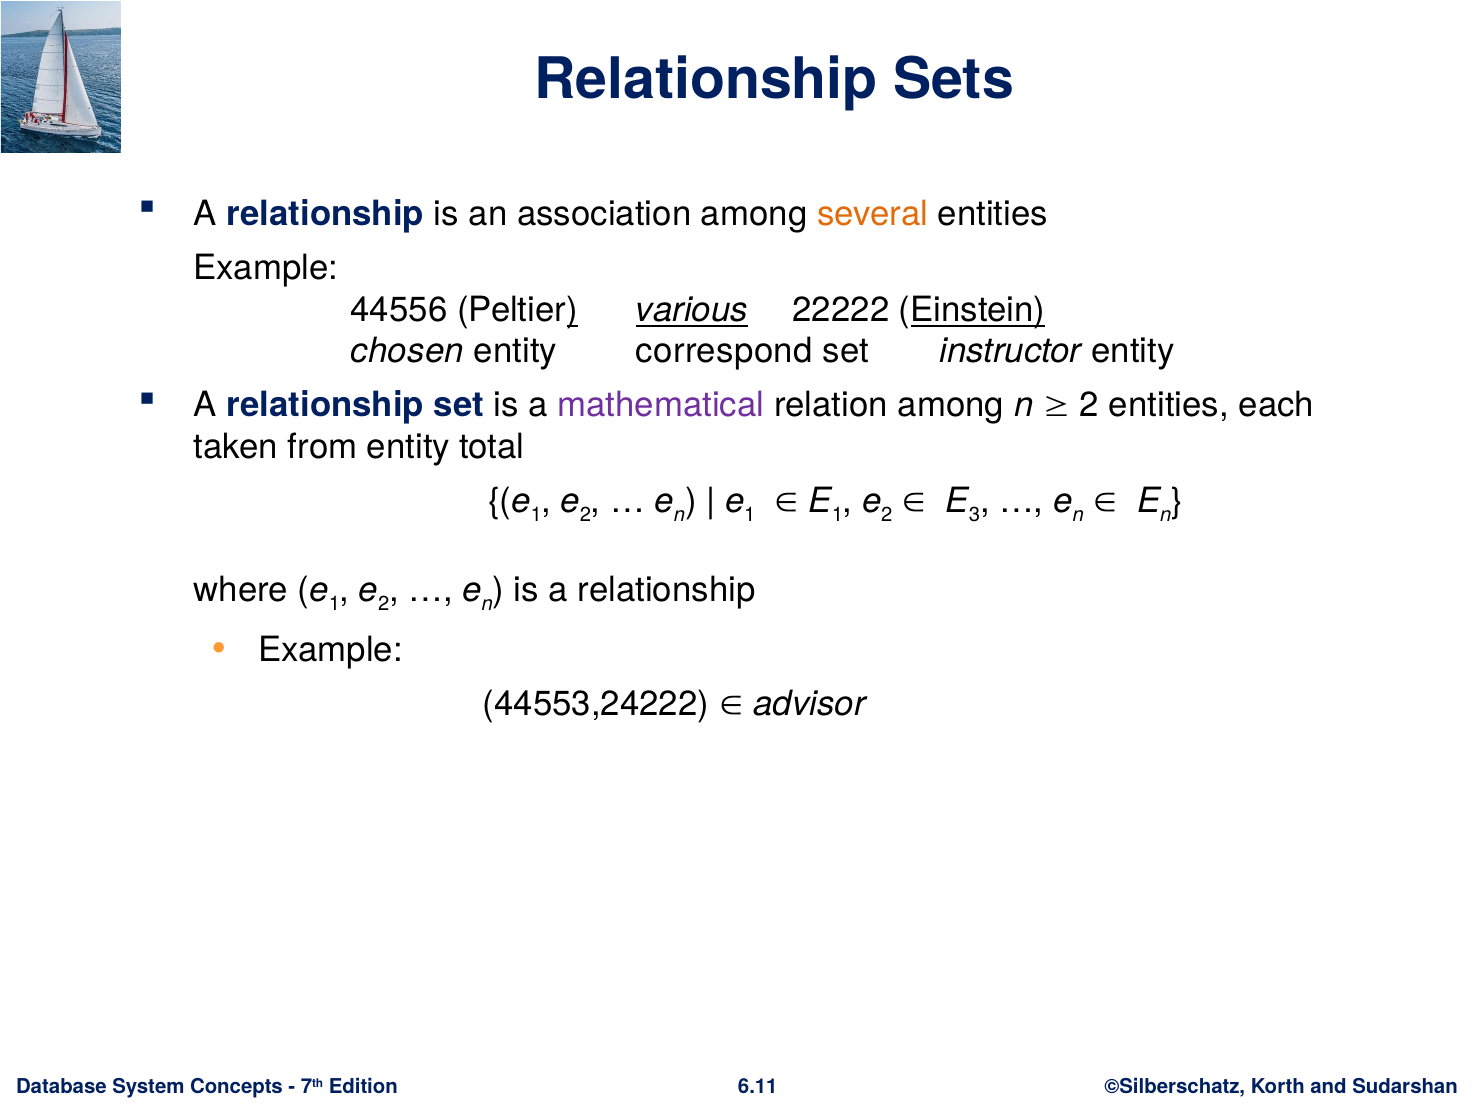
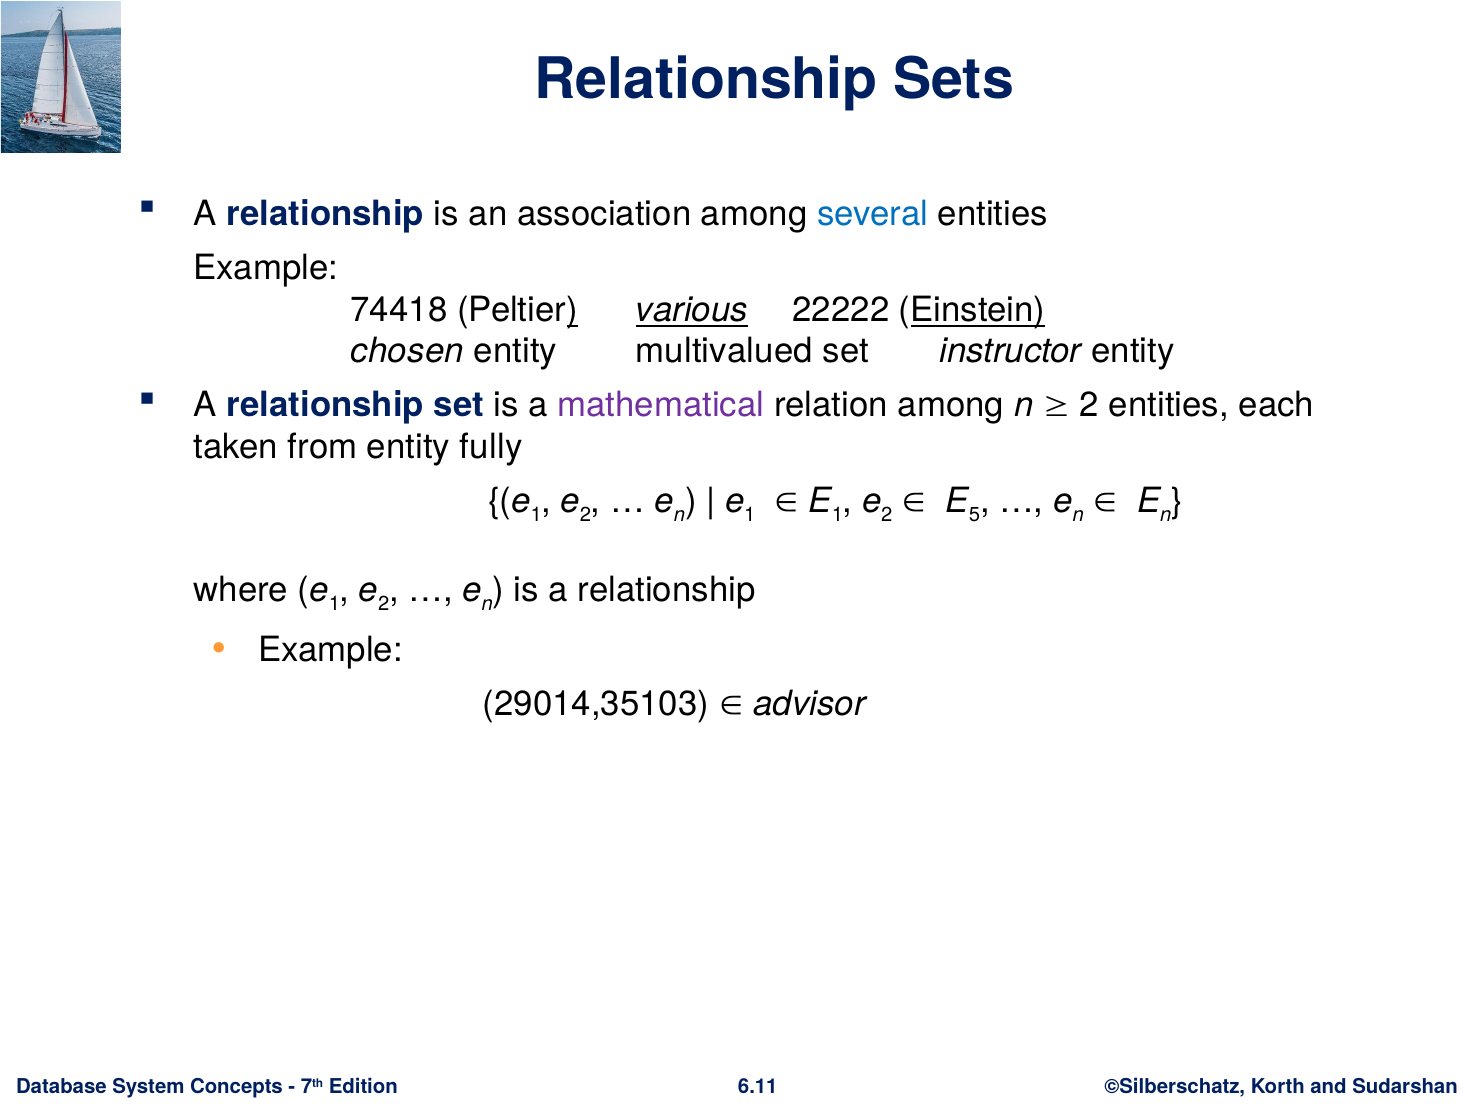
several colour: orange -> blue
44556: 44556 -> 74418
correspond: correspond -> multivalued
total: total -> fully
3: 3 -> 5
44553,24222: 44553,24222 -> 29014,35103
